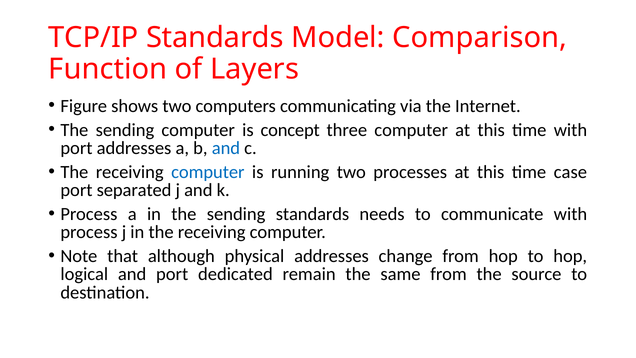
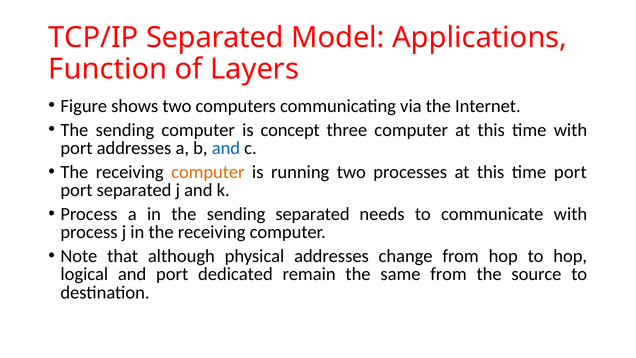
TCP/IP Standards: Standards -> Separated
Comparison: Comparison -> Applications
computer at (208, 172) colour: blue -> orange
time case: case -> port
sending standards: standards -> separated
